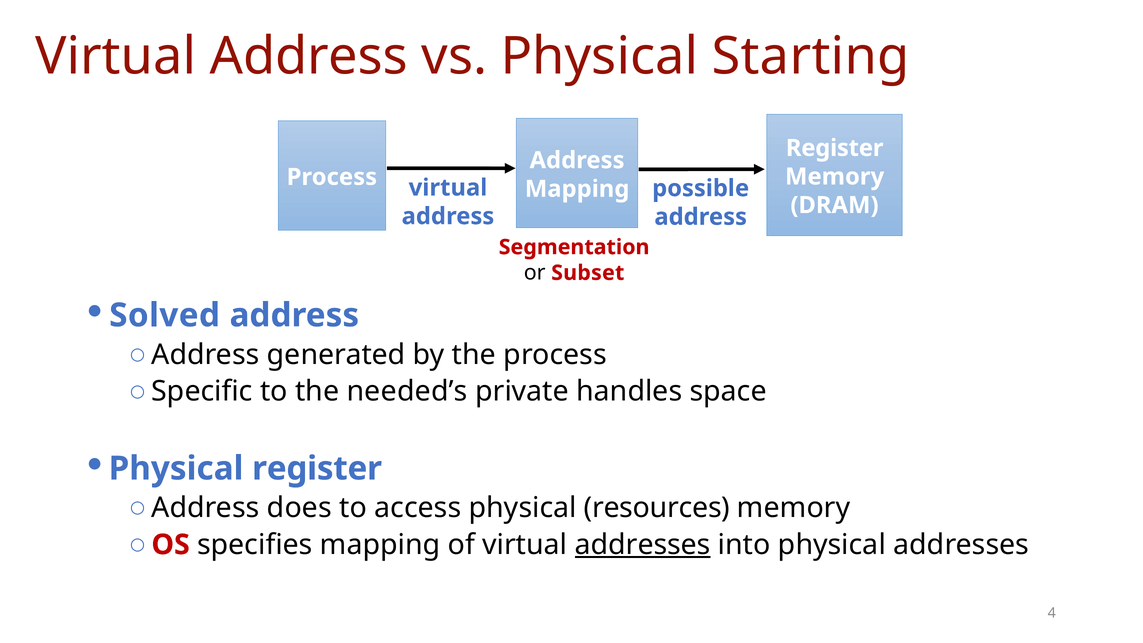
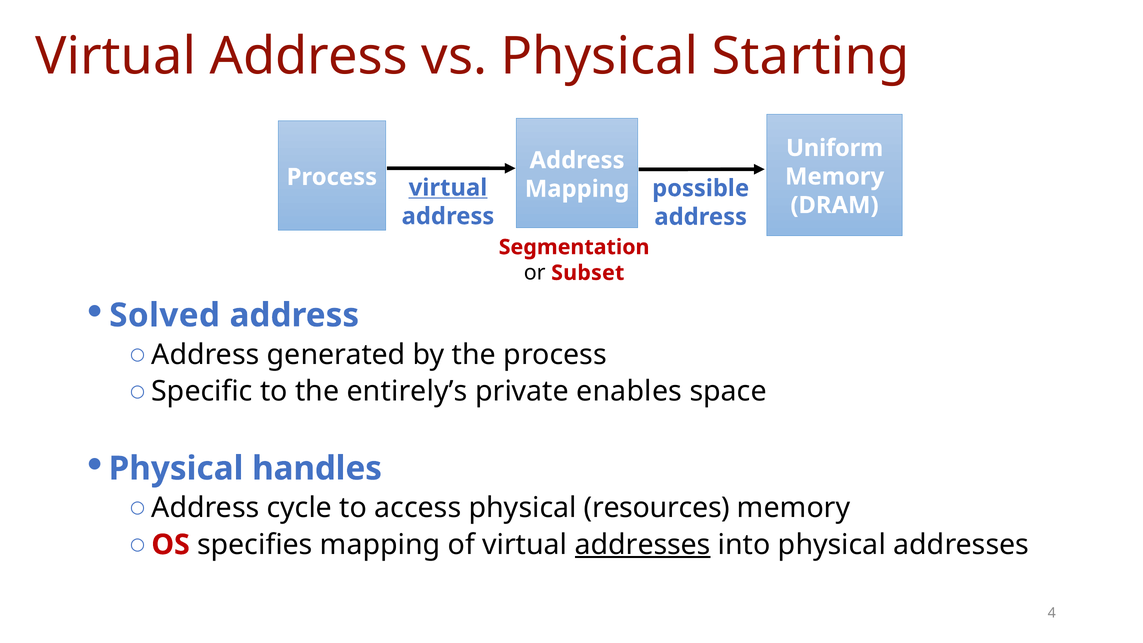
Register at (835, 148): Register -> Uniform
virtual at (448, 188) underline: none -> present
needed’s: needed’s -> entirely’s
handles: handles -> enables
Physical register: register -> handles
does: does -> cycle
